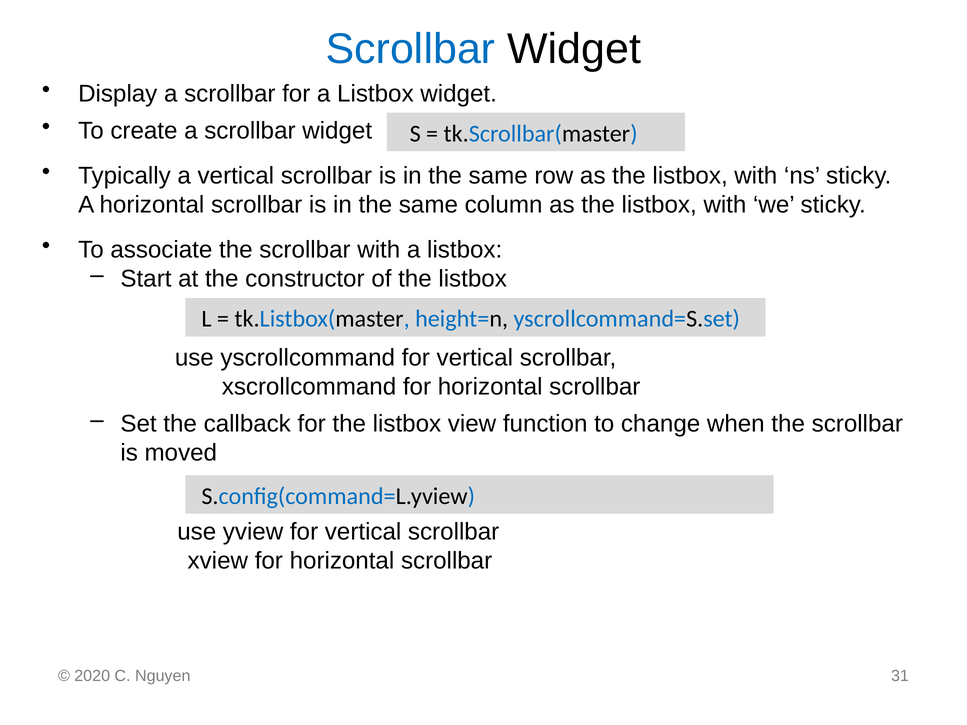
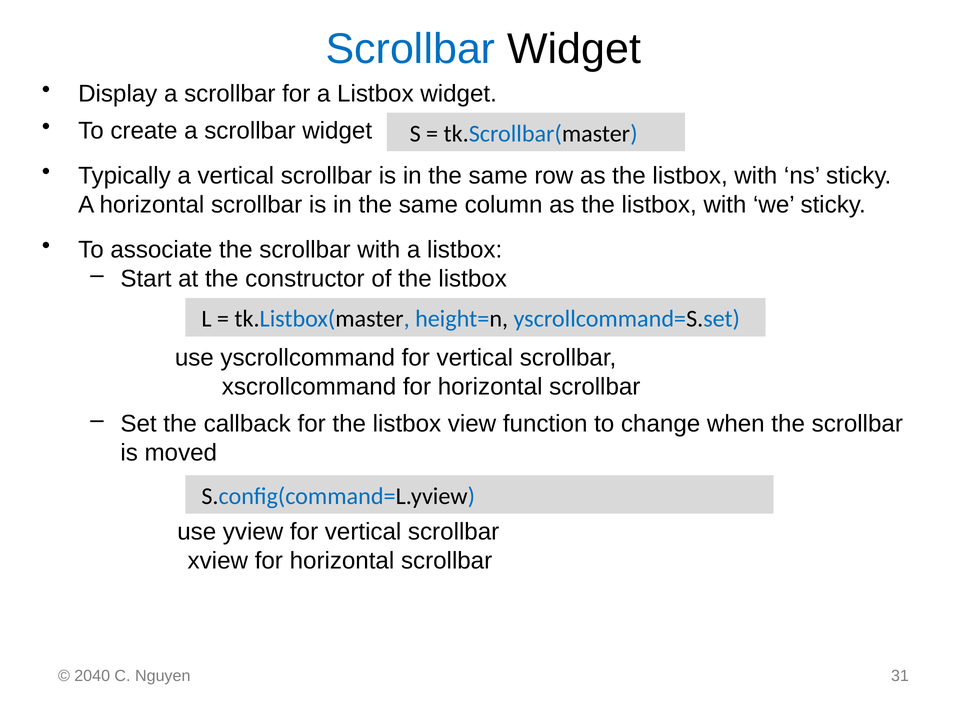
2020: 2020 -> 2040
